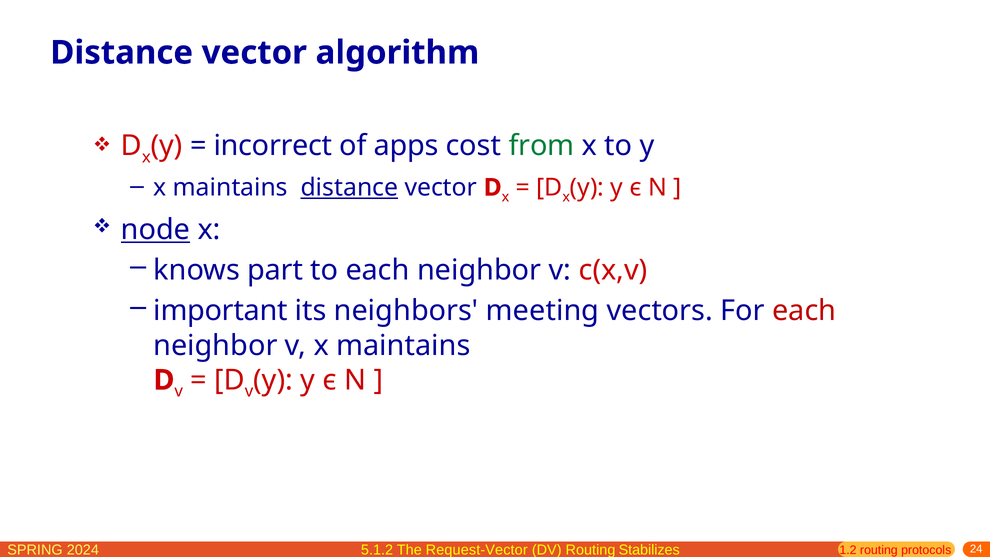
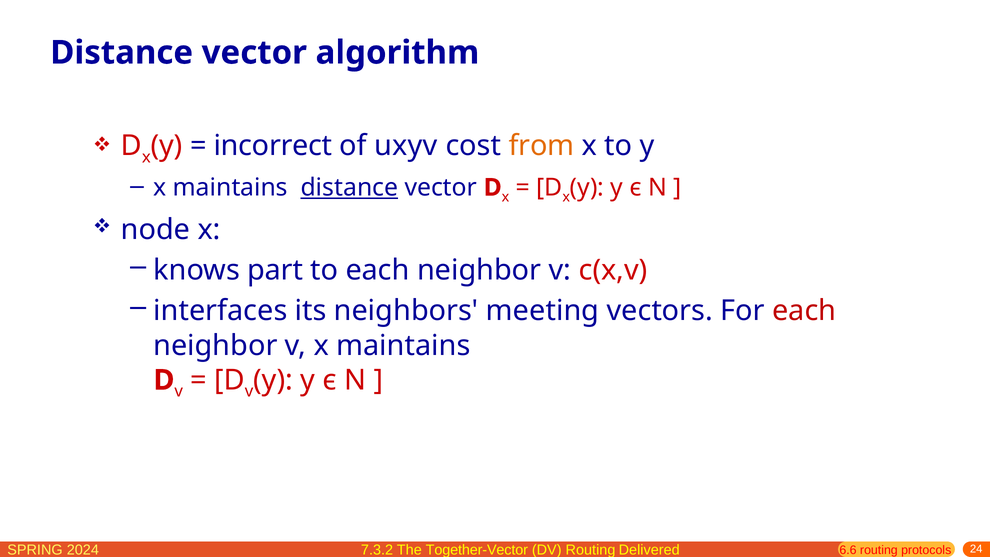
apps: apps -> uxyv
from colour: green -> orange
node underline: present -> none
important: important -> interfaces
5.1.2: 5.1.2 -> 7.3.2
Request-Vector: Request-Vector -> Together-Vector
Stabilizes: Stabilizes -> Delivered
1.2: 1.2 -> 6.6
